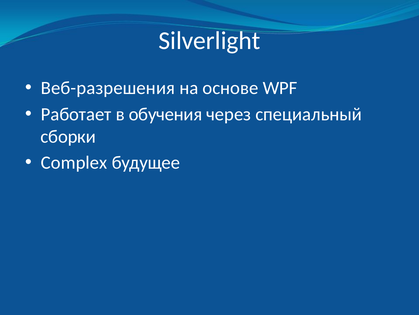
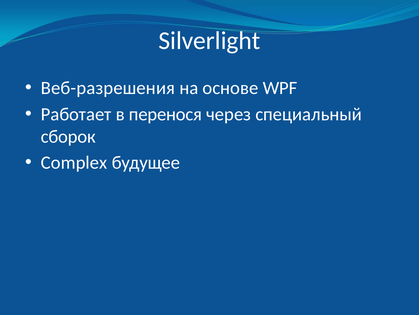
обучения: обучения -> перенося
сборки: сборки -> сборок
